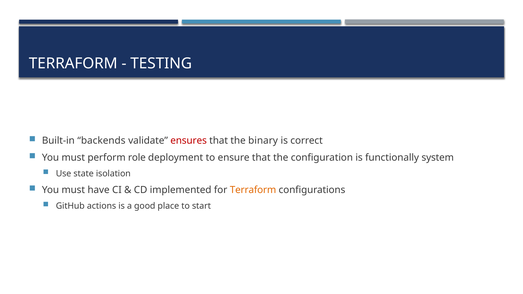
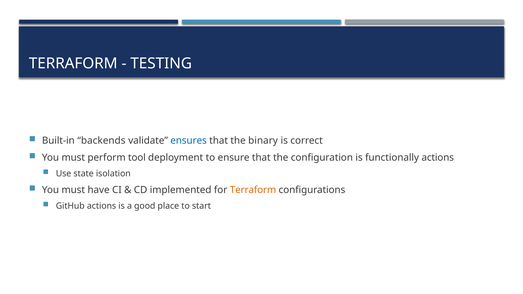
ensures colour: red -> blue
role: role -> tool
functionally system: system -> actions
